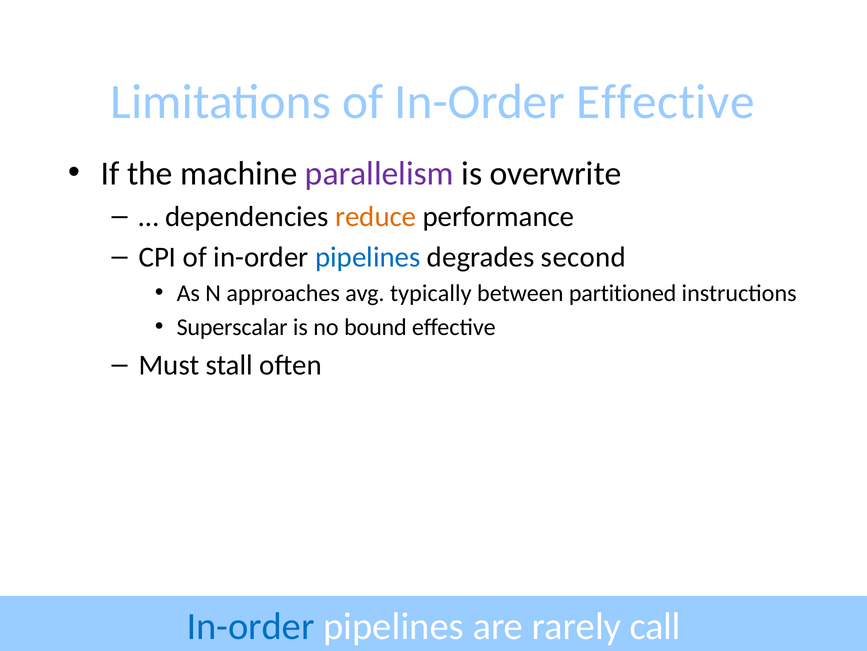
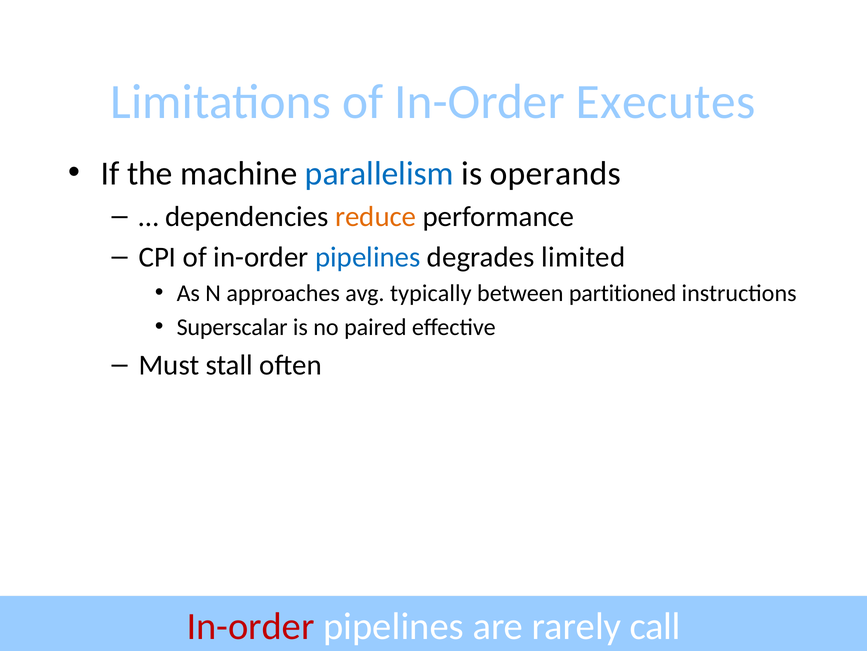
In-Order Effective: Effective -> Executes
parallelism colour: purple -> blue
overwrite: overwrite -> operands
second: second -> limited
bound: bound -> paired
In-order at (251, 626) colour: blue -> red
